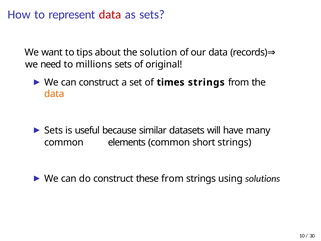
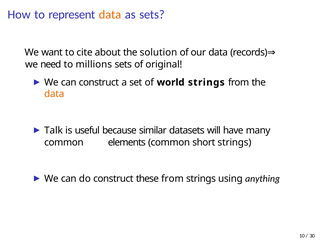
data at (110, 15) colour: red -> orange
tips: tips -> cite
times: times -> world
Sets at (54, 130): Sets -> Talk
solutions: solutions -> anything
